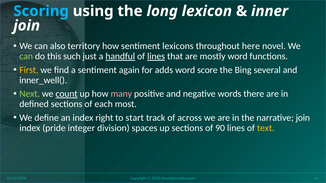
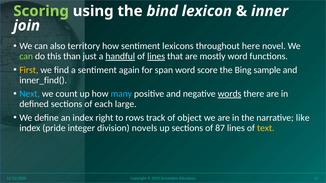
Scoring colour: light blue -> light green
long: long -> bind
such: such -> than
adds: adds -> span
several: several -> sample
inner_well(: inner_well( -> inner_find(
Next colour: light green -> light blue
count underline: present -> none
many colour: pink -> light blue
words underline: none -> present
most: most -> large
start: start -> rows
across: across -> object
narrative join: join -> like
spaces: spaces -> novels
90: 90 -> 87
